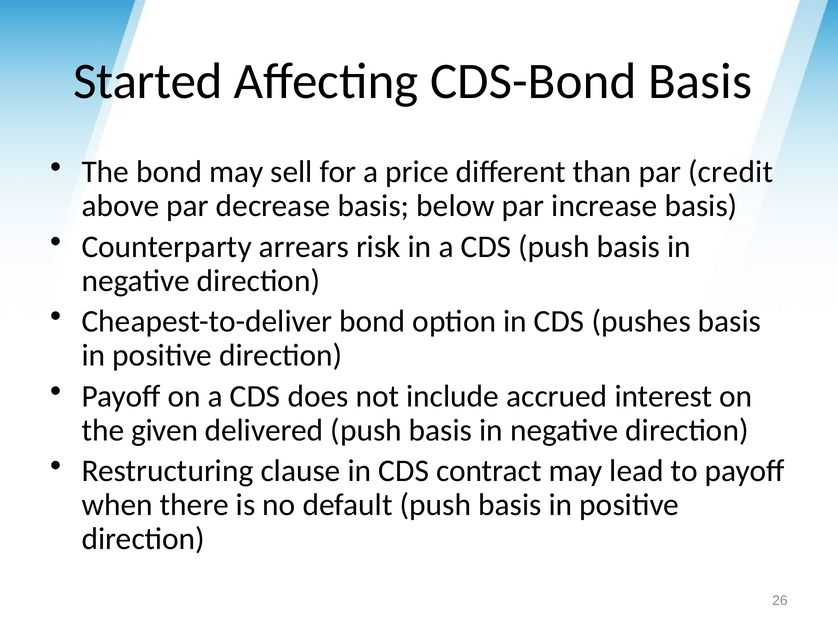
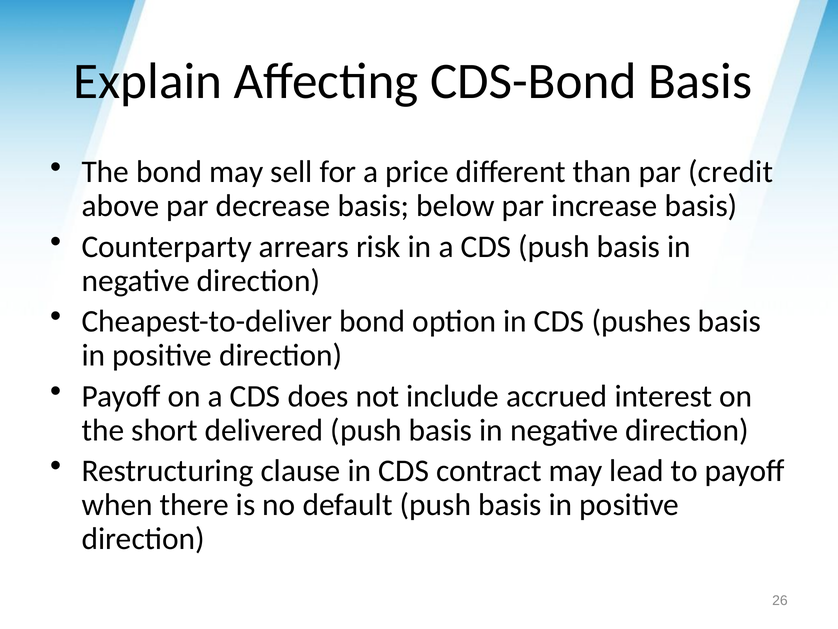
Started: Started -> Explain
given: given -> short
